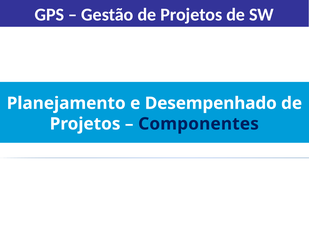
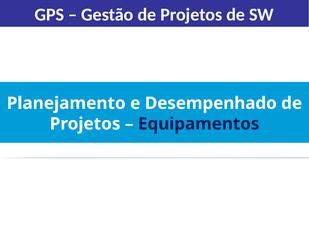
Componentes: Componentes -> Equipamentos
